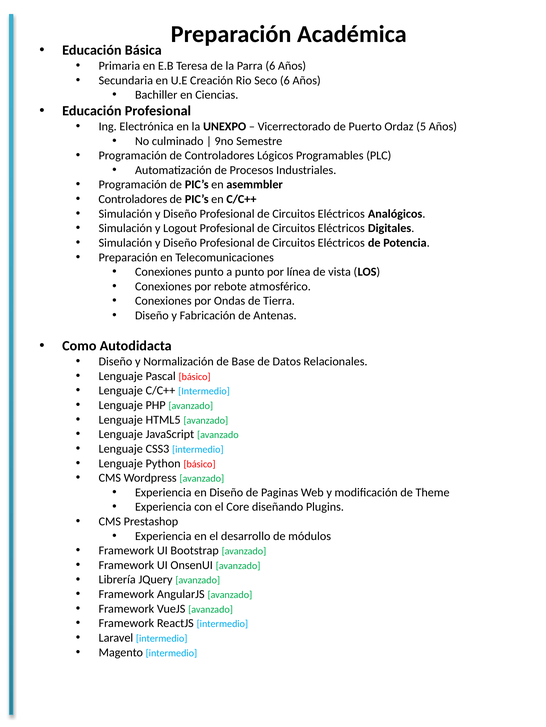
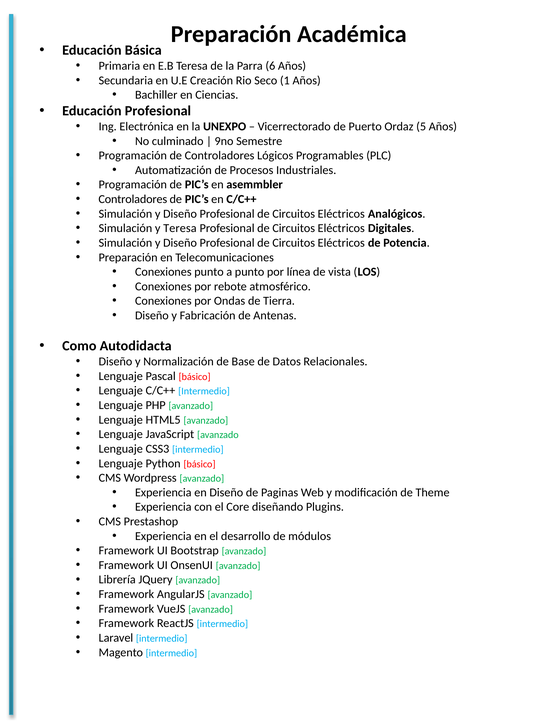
Seco 6: 6 -> 1
y Logout: Logout -> Teresa
